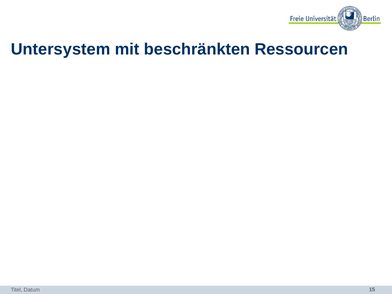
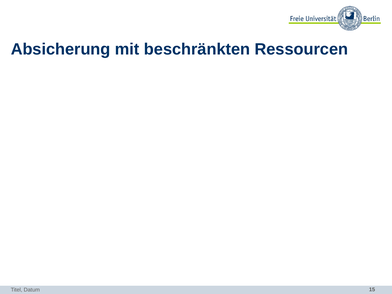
Untersystem: Untersystem -> Absicherung
